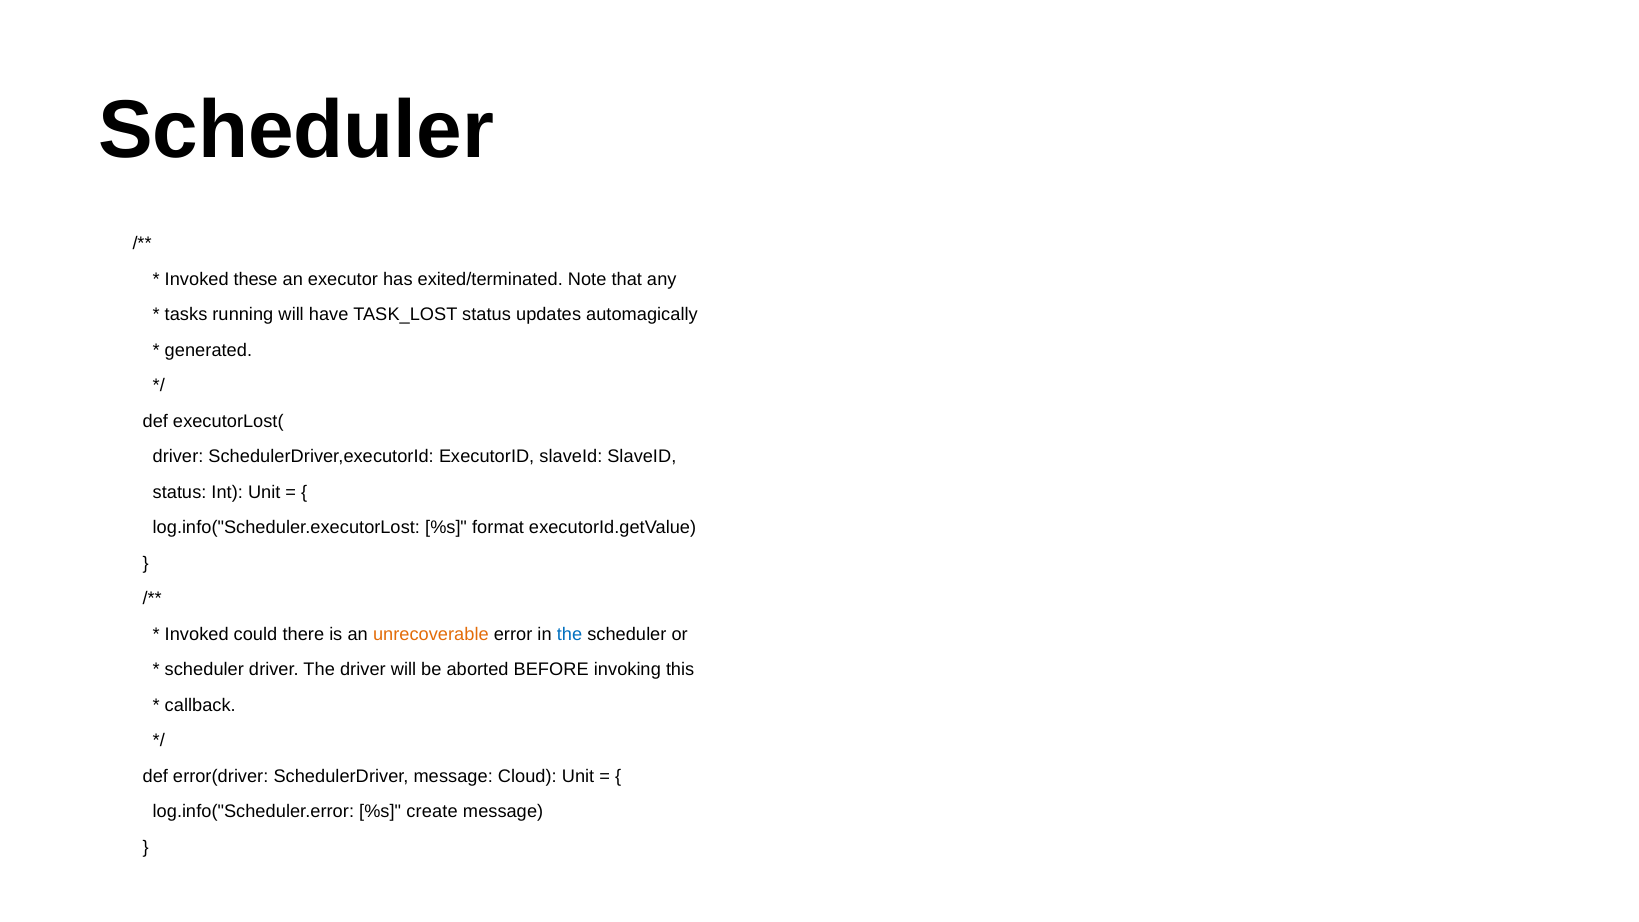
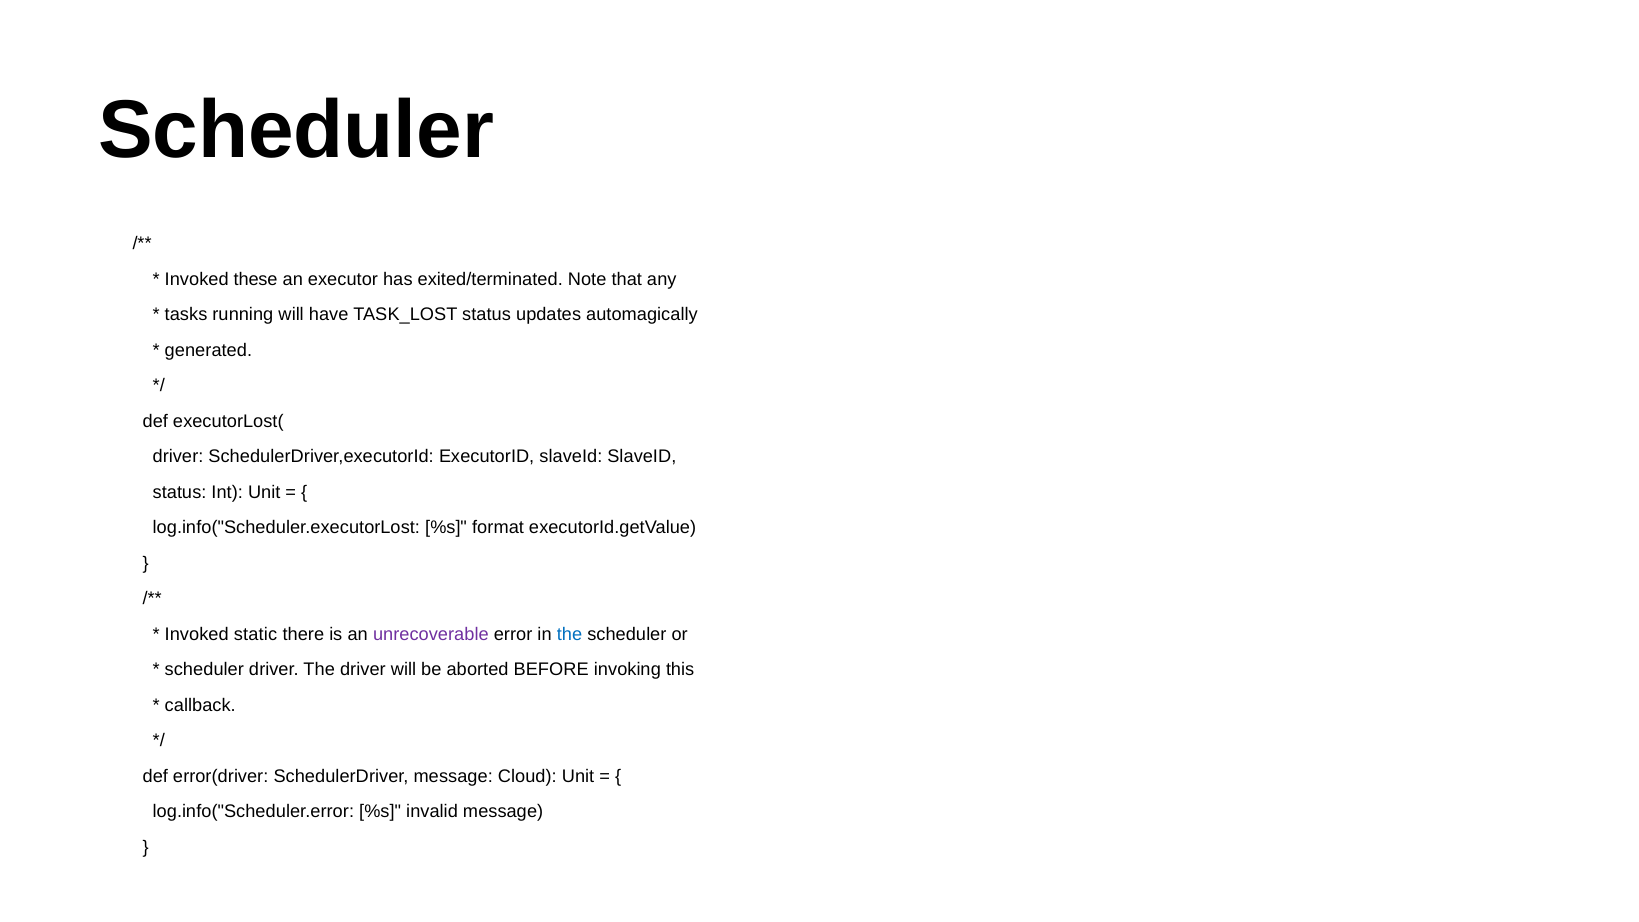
could: could -> static
unrecoverable colour: orange -> purple
create: create -> invalid
